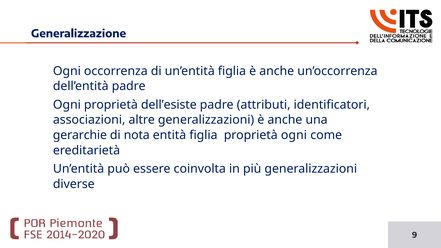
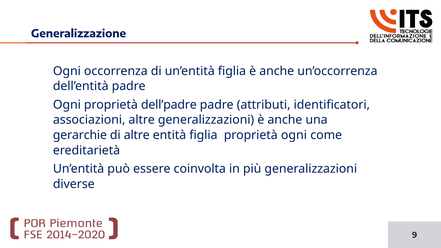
dell’esiste: dell’esiste -> dell’padre
di nota: nota -> altre
